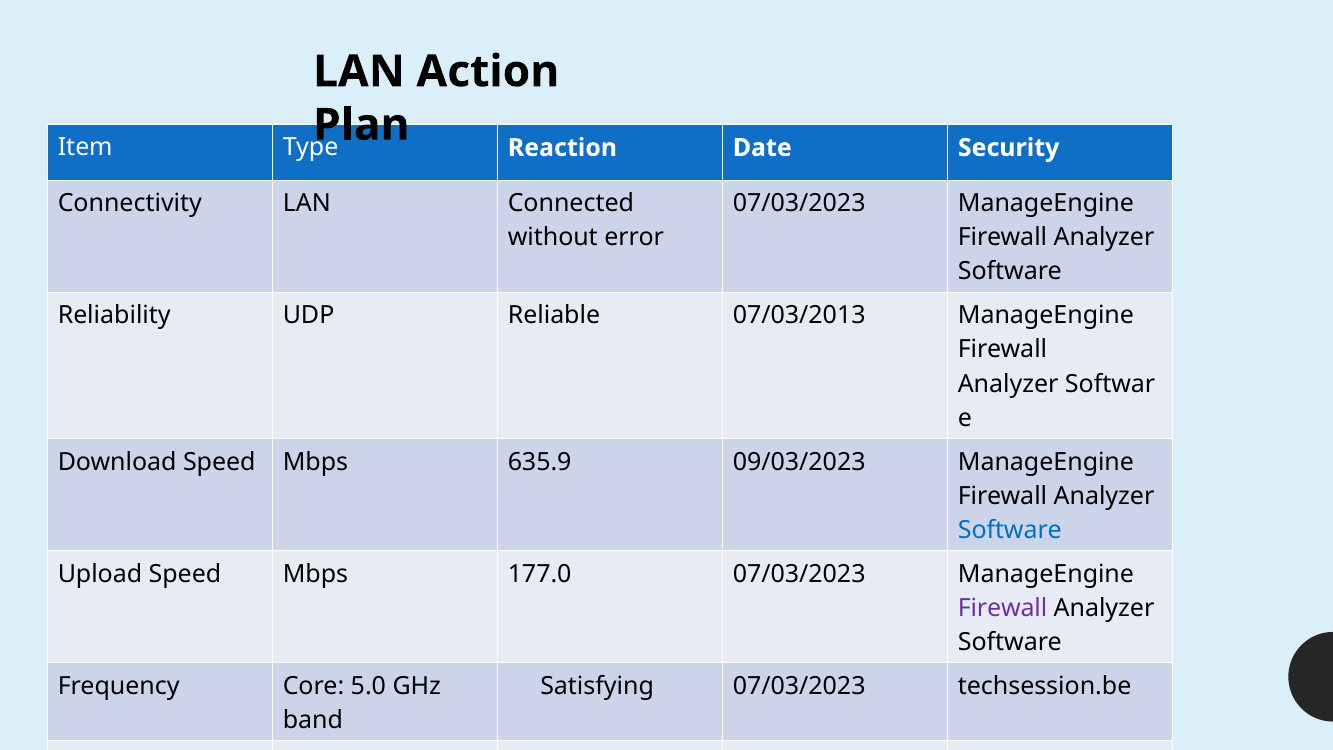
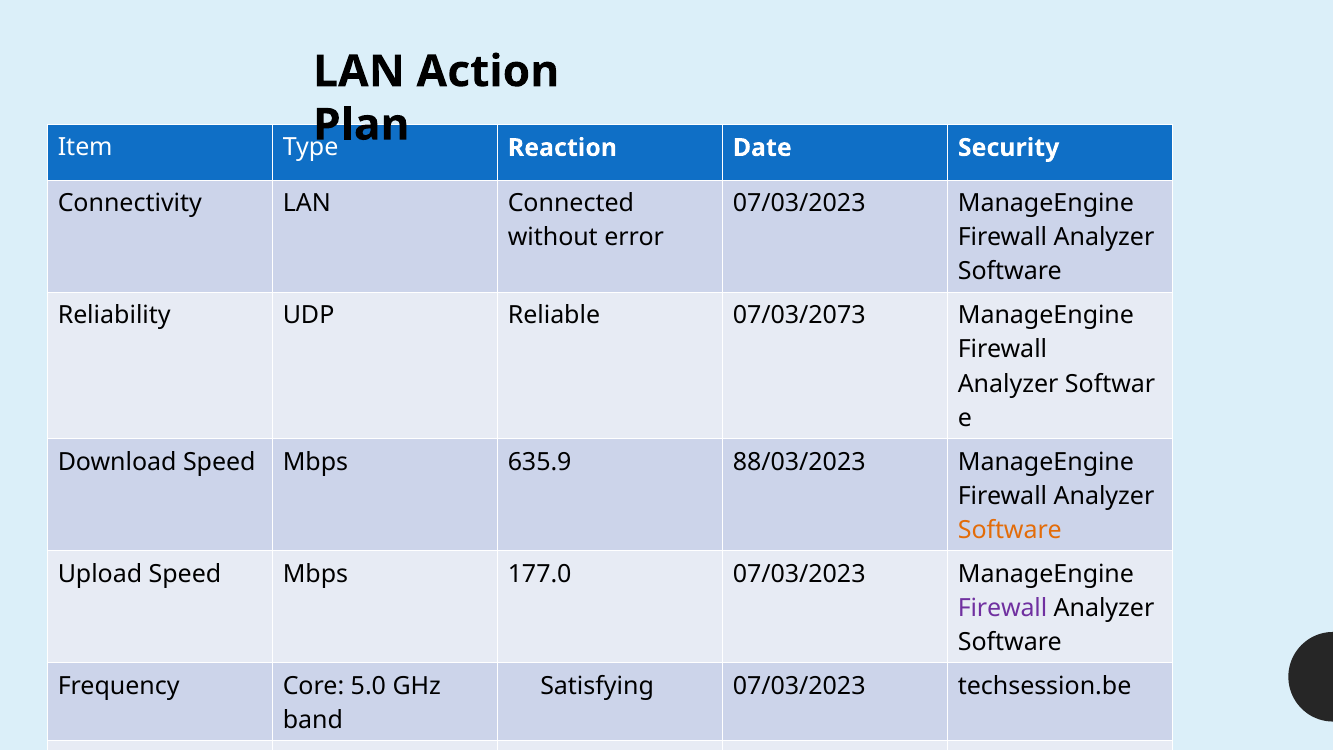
07/03/2013: 07/03/2013 -> 07/03/2073
09/03/2023: 09/03/2023 -> 88/03/2023
Software at (1010, 530) colour: blue -> orange
